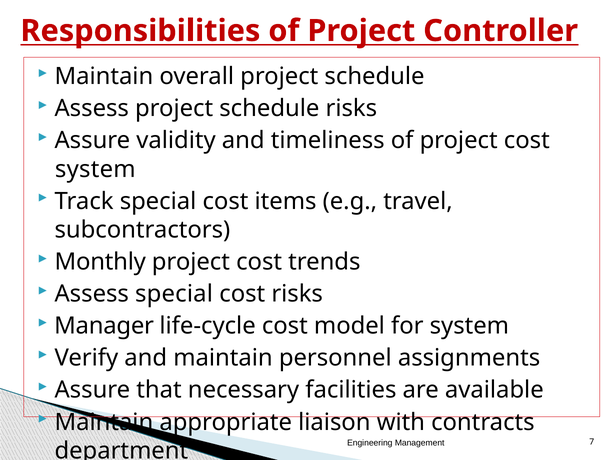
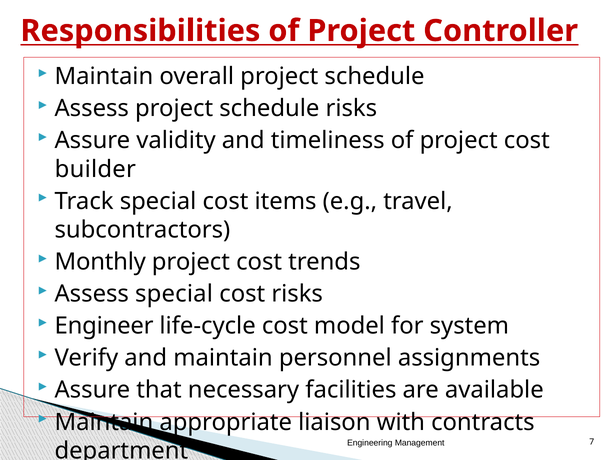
system at (95, 169): system -> builder
Manager: Manager -> Engineer
